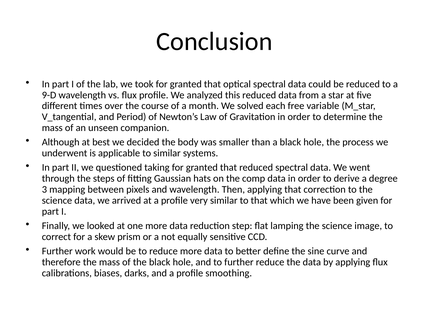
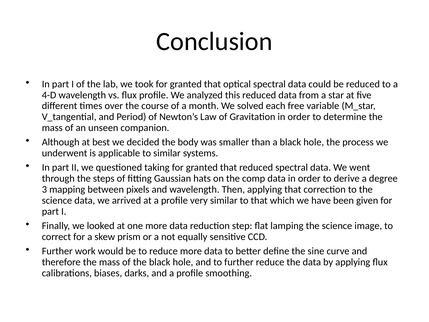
9-D: 9-D -> 4-D
